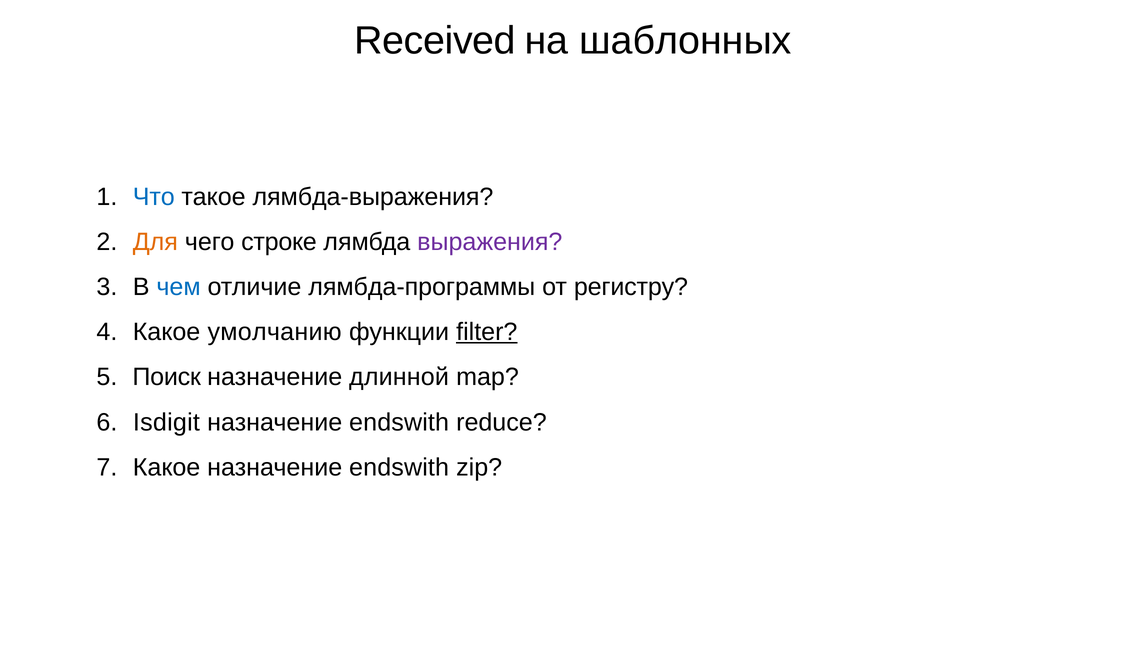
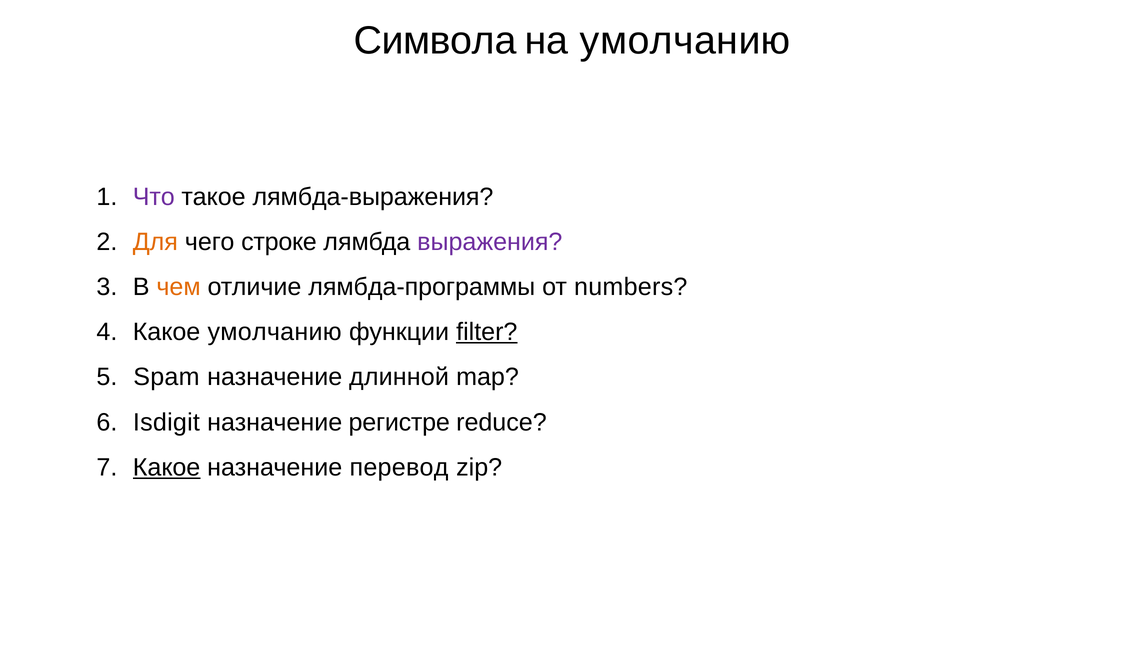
Received: Received -> Символа
на шаблонных: шаблонных -> умолчанию
Что colour: blue -> purple
чем colour: blue -> orange
регистру: регистру -> numbers
Поиск: Поиск -> Spam
endswith at (399, 422): endswith -> регистре
Какое at (167, 467) underline: none -> present
endswith at (399, 467): endswith -> перевод
